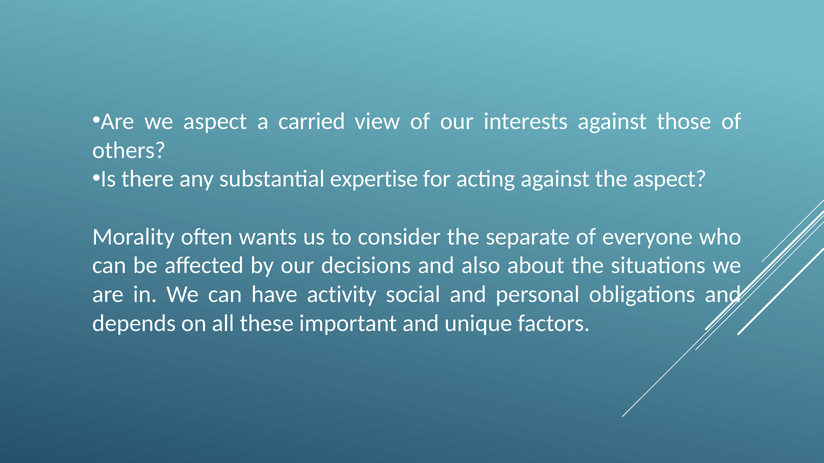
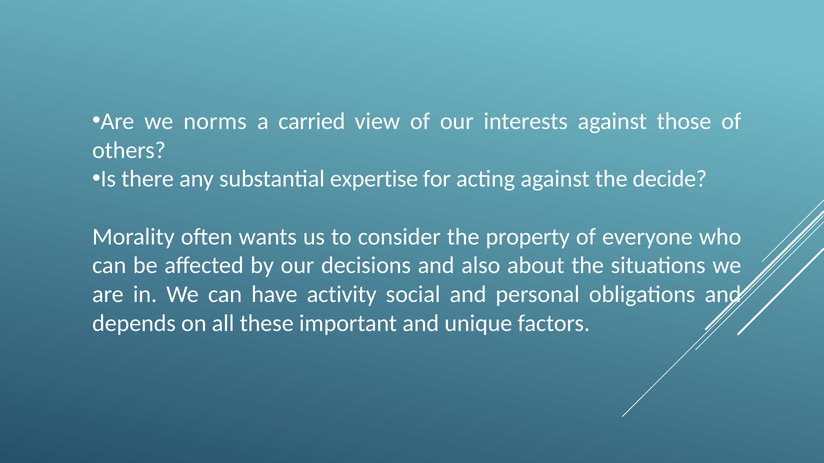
we aspect: aspect -> norms
the aspect: aspect -> decide
separate: separate -> property
